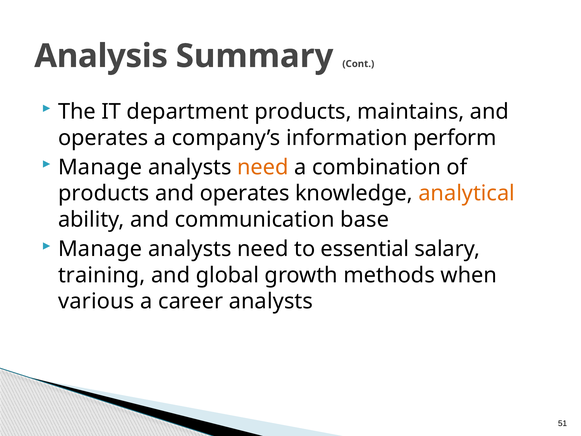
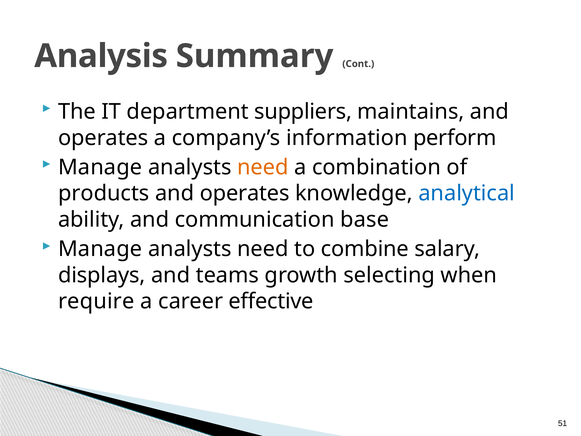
department products: products -> suppliers
analytical colour: orange -> blue
essential: essential -> combine
training: training -> displays
global: global -> teams
methods: methods -> selecting
various: various -> require
career analysts: analysts -> effective
